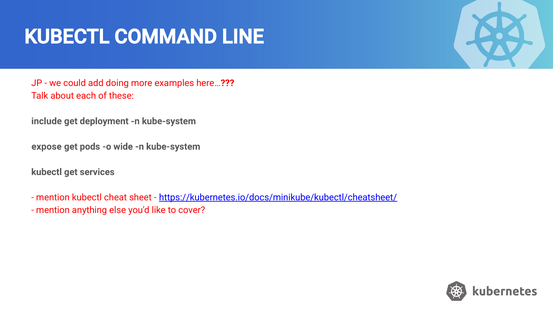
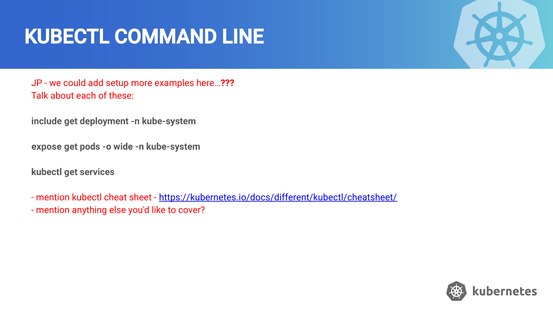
doing: doing -> setup
https://kubernetes.io/docs/minikube/kubectl/cheatsheet/: https://kubernetes.io/docs/minikube/kubectl/cheatsheet/ -> https://kubernetes.io/docs/different/kubectl/cheatsheet/
